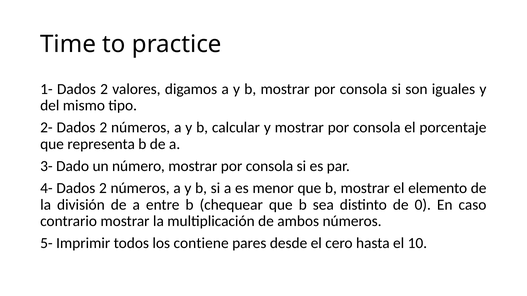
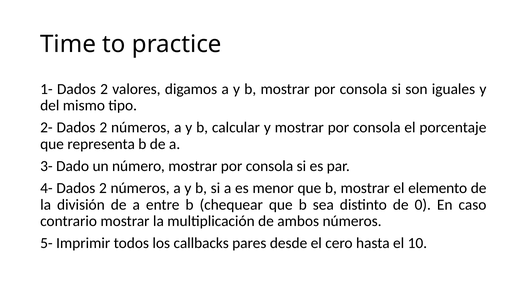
contiene: contiene -> callbacks
